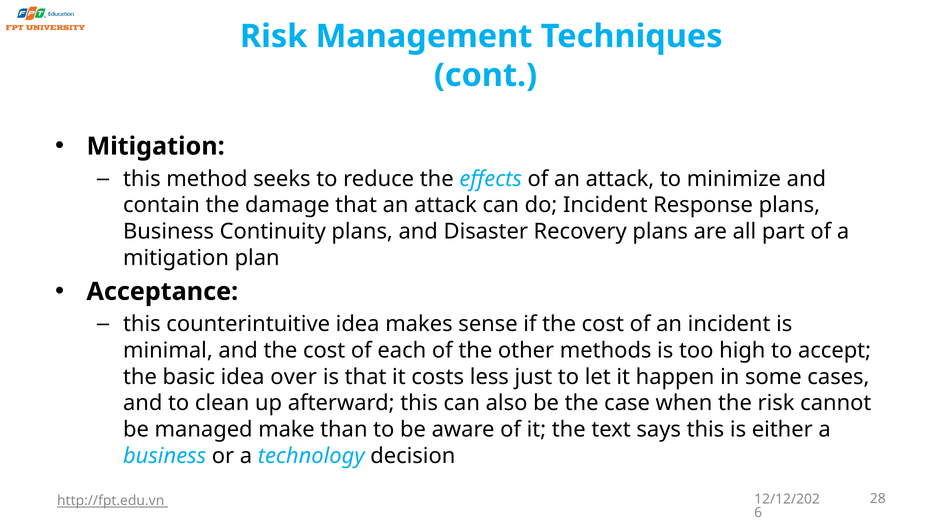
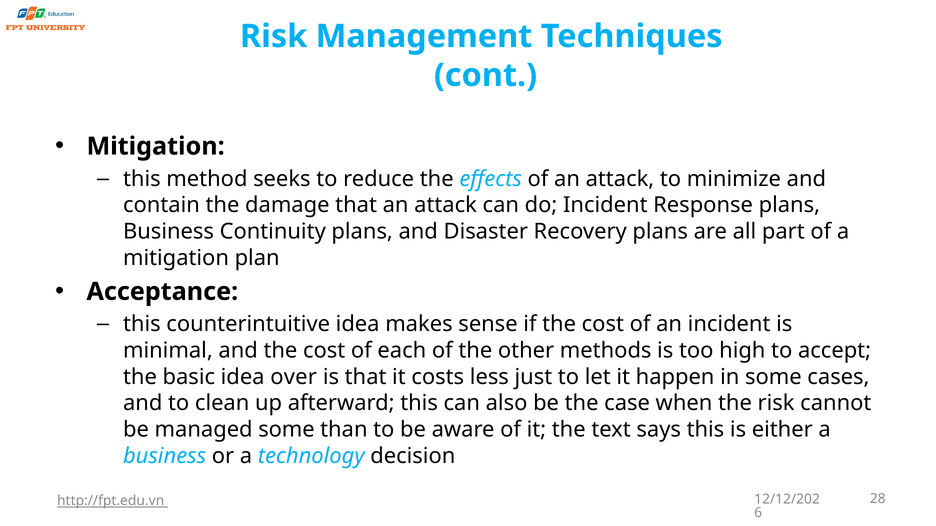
managed make: make -> some
